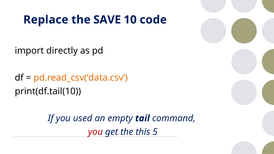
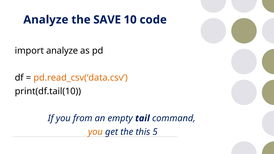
Replace at (46, 20): Replace -> Analyze
import directly: directly -> analyze
used: used -> from
you at (95, 132) colour: red -> orange
